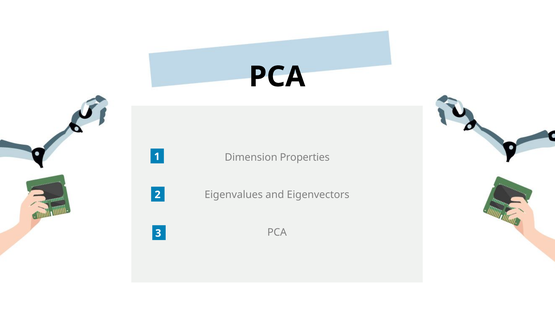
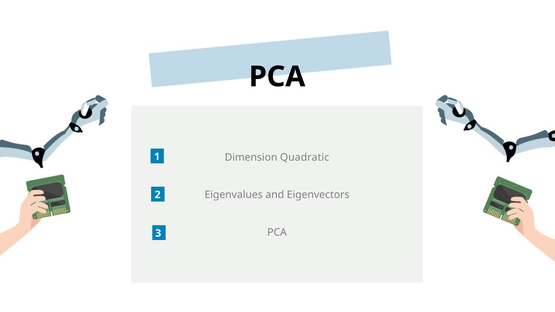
Properties: Properties -> Quadratic
